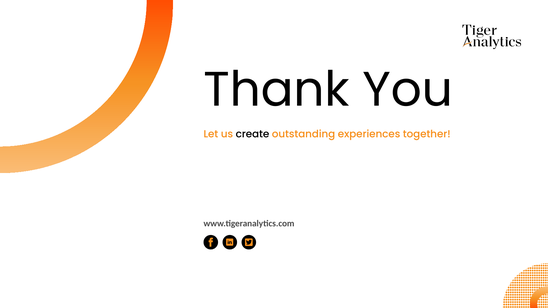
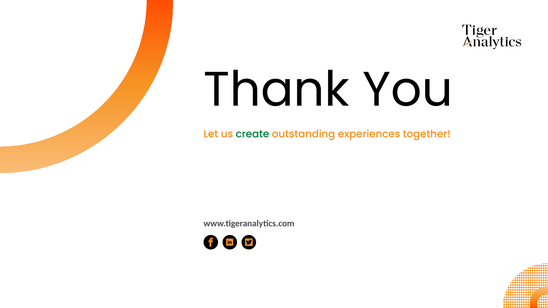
create colour: black -> green
